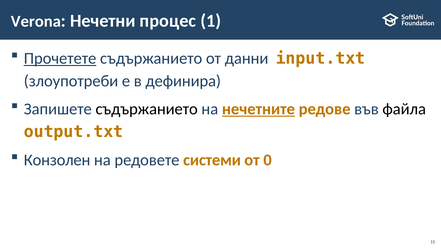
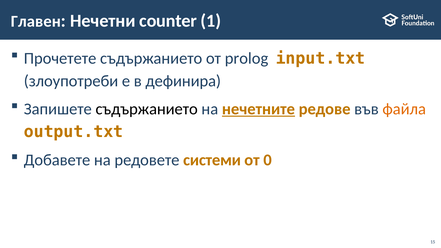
Verona: Verona -> Главен
процес: процес -> counter
Прочетете underline: present -> none
данни: данни -> prolog
файла colour: black -> orange
Конзолен: Конзолен -> Добавете
